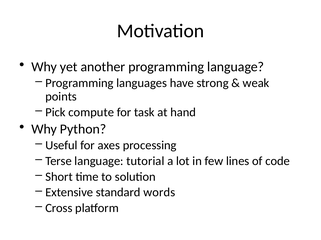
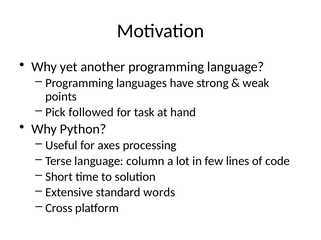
compute: compute -> followed
tutorial: tutorial -> column
